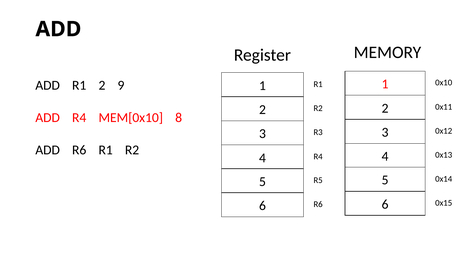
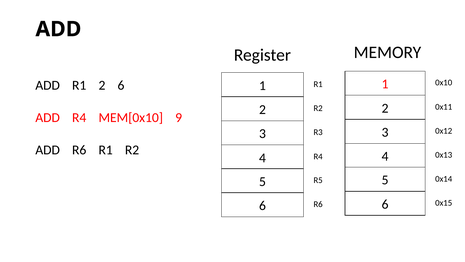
2 9: 9 -> 6
8: 8 -> 9
